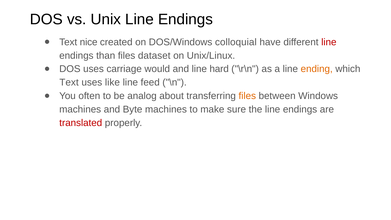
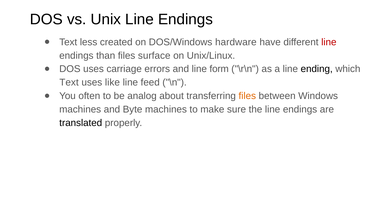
nice: nice -> less
colloquial: colloquial -> hardware
dataset: dataset -> surface
would: would -> errors
hard: hard -> form
ending colour: orange -> black
translated colour: red -> black
